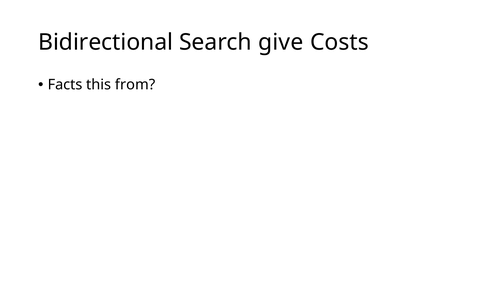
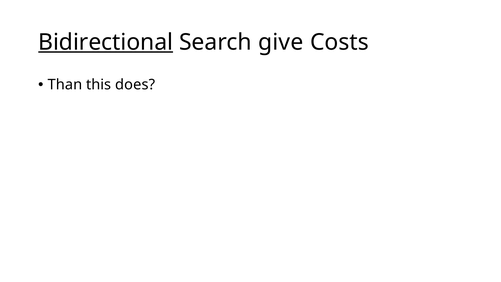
Bidirectional underline: none -> present
Facts: Facts -> Than
from: from -> does
